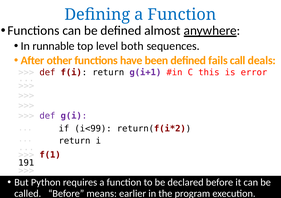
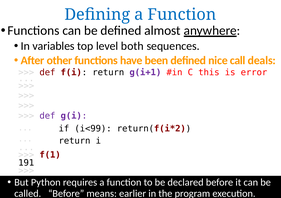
runnable: runnable -> variables
fails: fails -> nice
